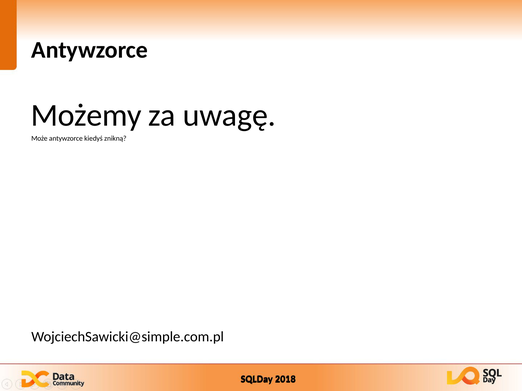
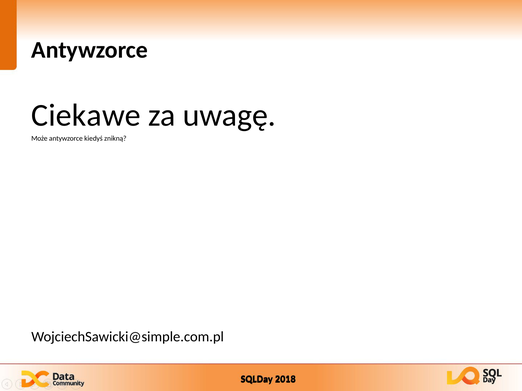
Możemy: Możemy -> Ciekawe
